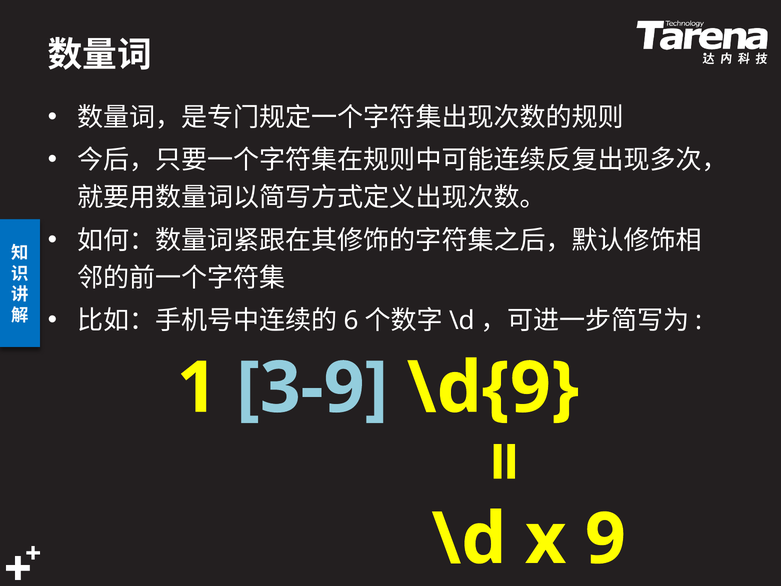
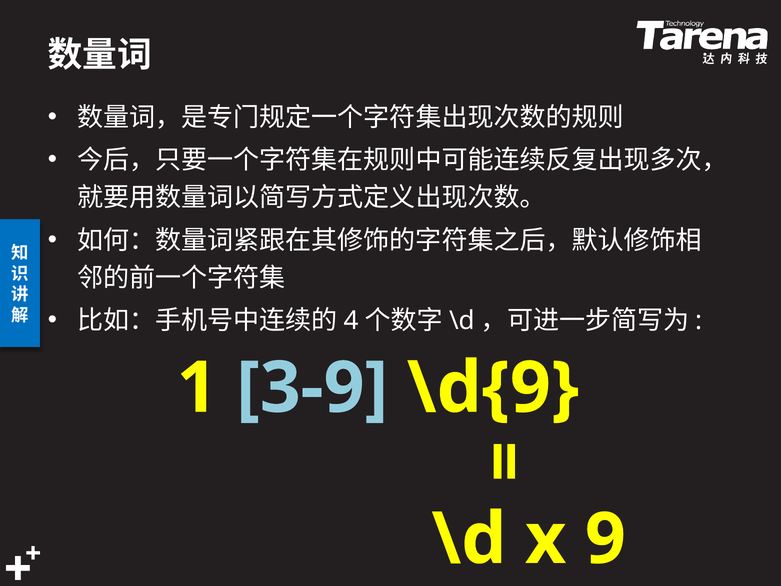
6: 6 -> 4
